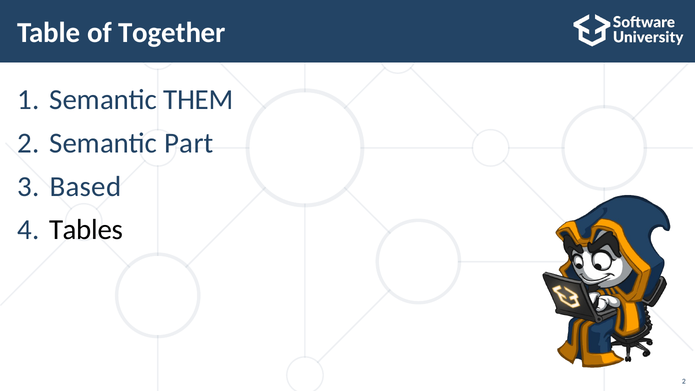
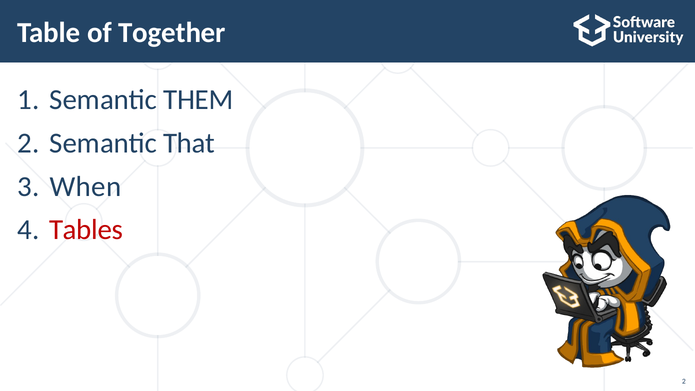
Part: Part -> That
Based: Based -> When
Tables colour: black -> red
